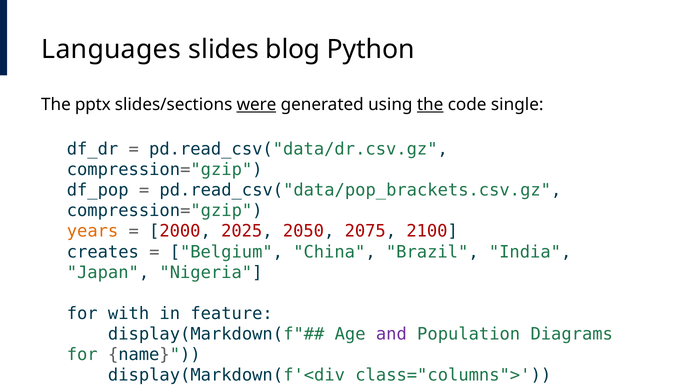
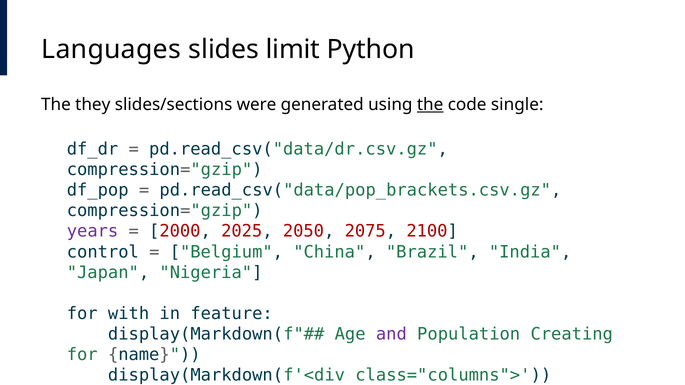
blog: blog -> limit
pptx: pptx -> they
were underline: present -> none
years at (93, 232) colour: orange -> purple
creates: creates -> control
Diagrams: Diagrams -> Creating
